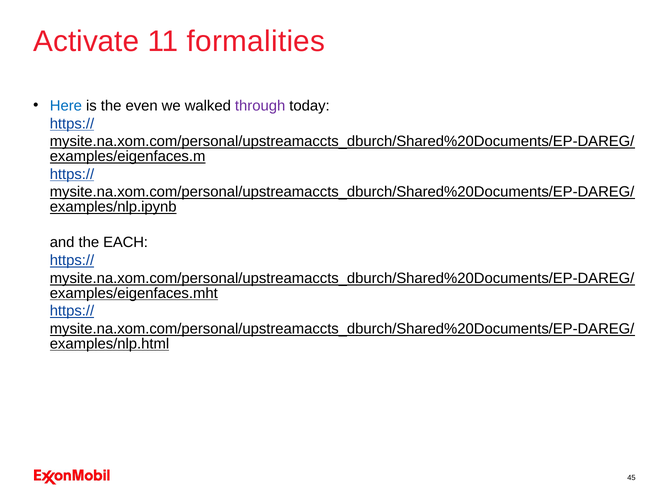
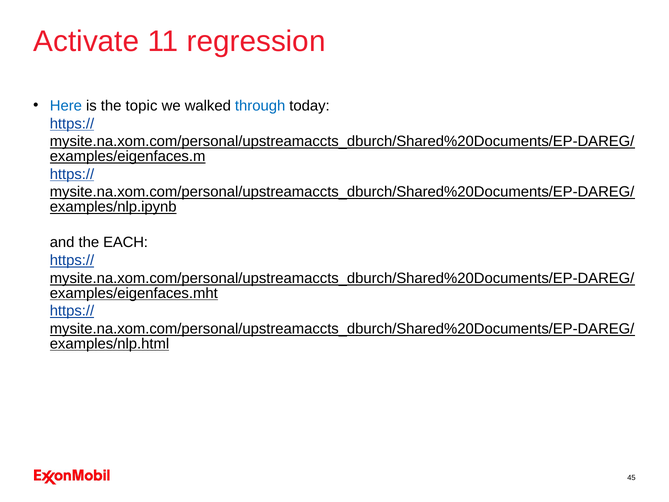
formalities: formalities -> regression
even: even -> topic
through colour: purple -> blue
